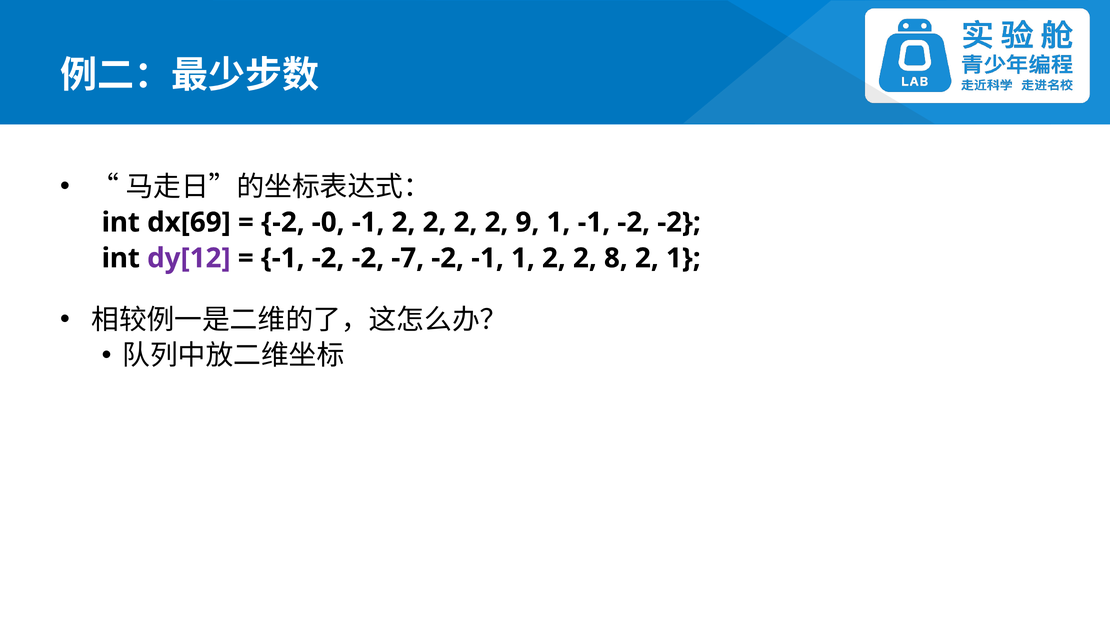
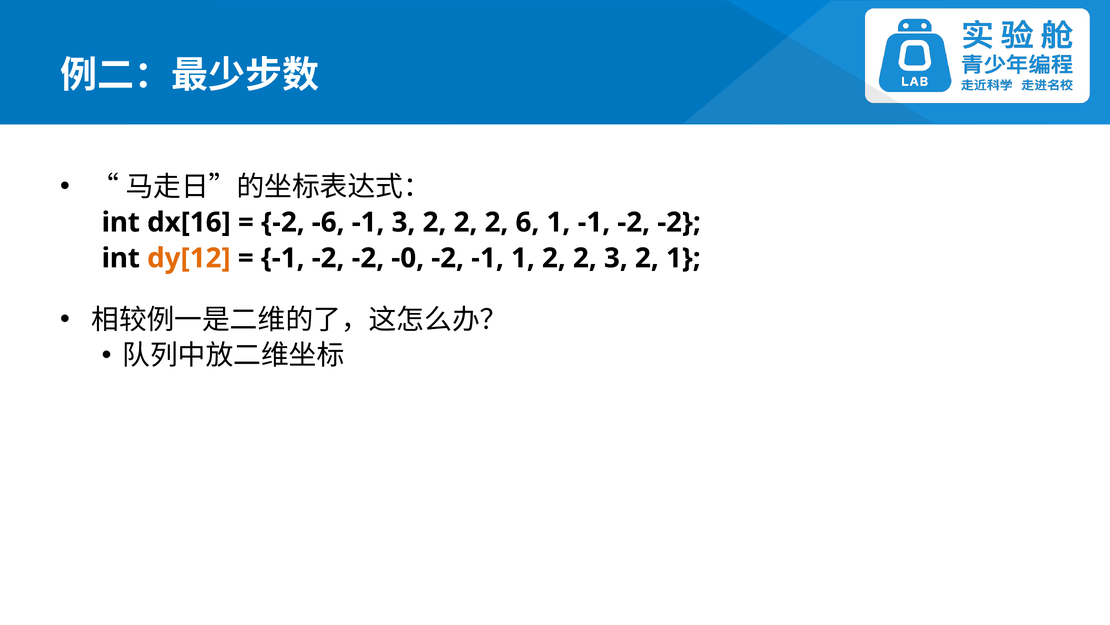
dx[69: dx[69 -> dx[16
-0: -0 -> -6
-1 2: 2 -> 3
9: 9 -> 6
dy[12 colour: purple -> orange
-7: -7 -> -0
2 8: 8 -> 3
